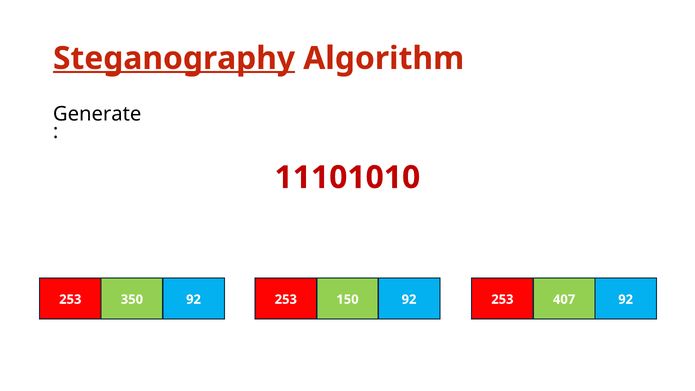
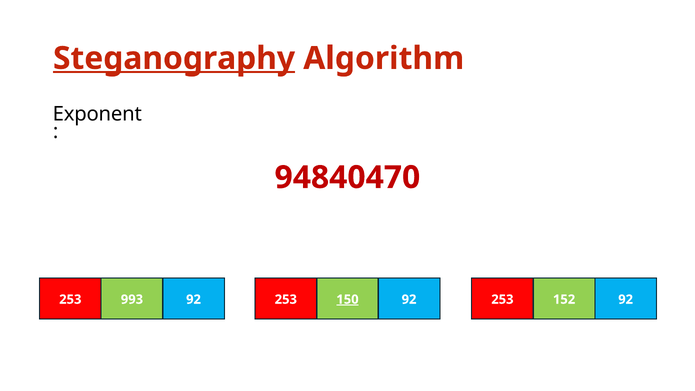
Generate: Generate -> Exponent
11101010: 11101010 -> 94840470
350: 350 -> 993
150 underline: none -> present
407: 407 -> 152
